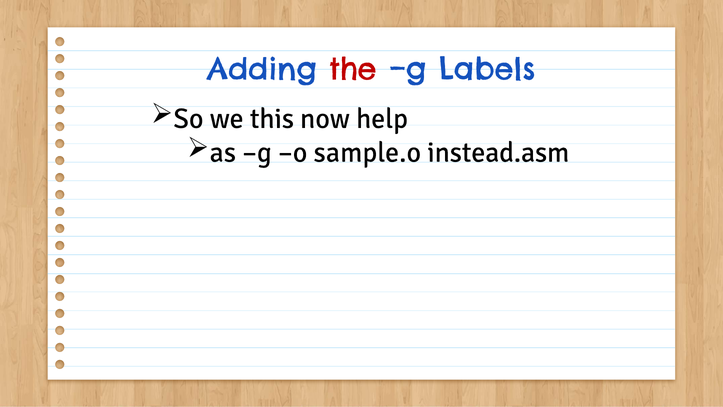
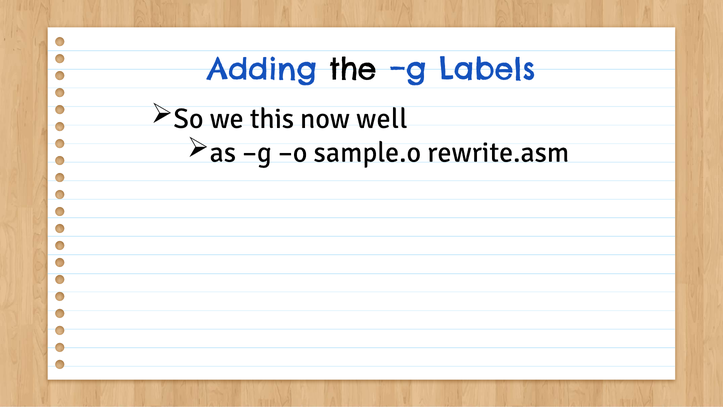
the colour: red -> black
help: help -> well
instead.asm: instead.asm -> rewrite.asm
